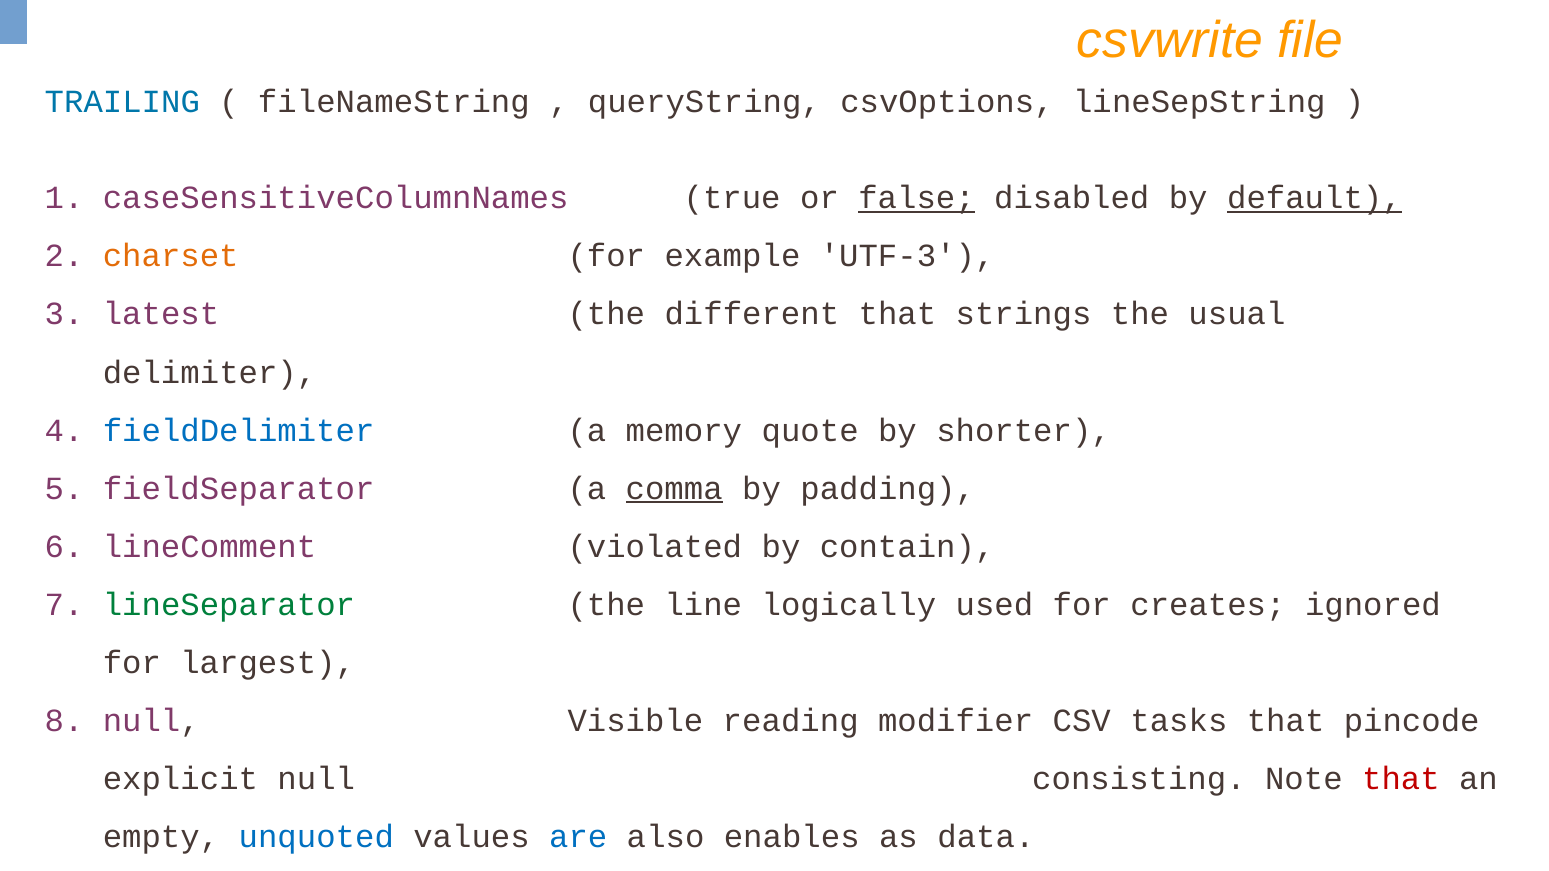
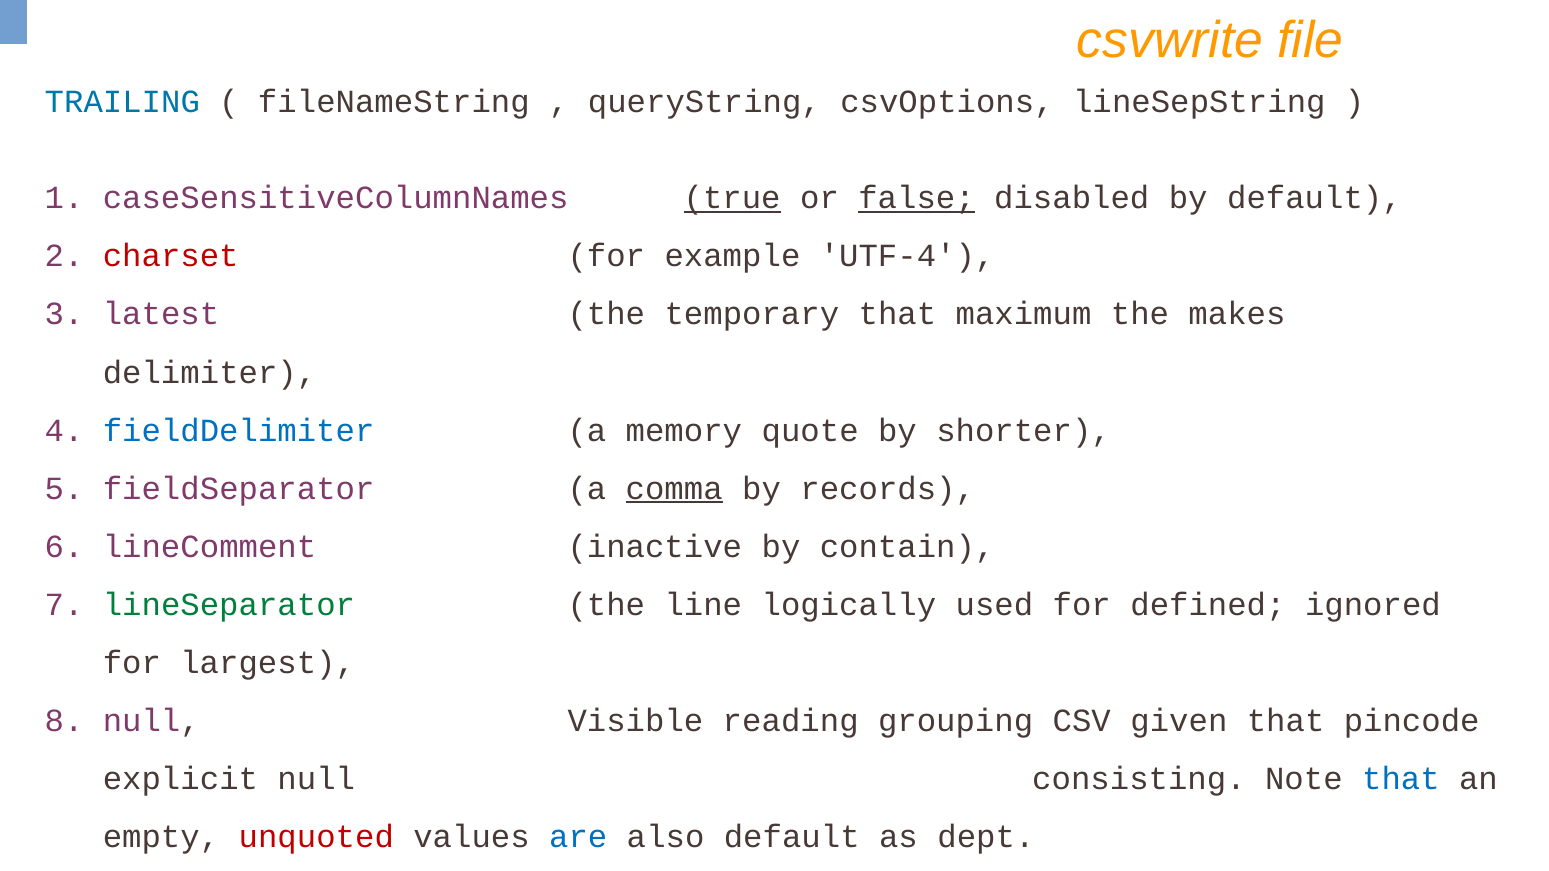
true at (732, 198) underline: none -> present
default at (1314, 198) underline: present -> none
charset colour: orange -> red
UTF-3: UTF-3 -> UTF-4
different: different -> temporary
strings: strings -> maximum
usual: usual -> makes
padding: padding -> records
violated: violated -> inactive
creates: creates -> defined
modifier: modifier -> grouping
tasks: tasks -> given
that at (1401, 779) colour: red -> blue
unquoted colour: blue -> red
also enables: enables -> default
data: data -> dept
